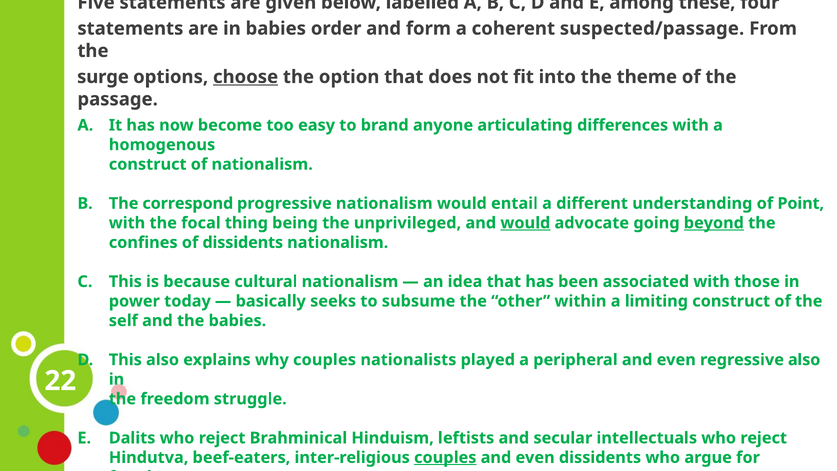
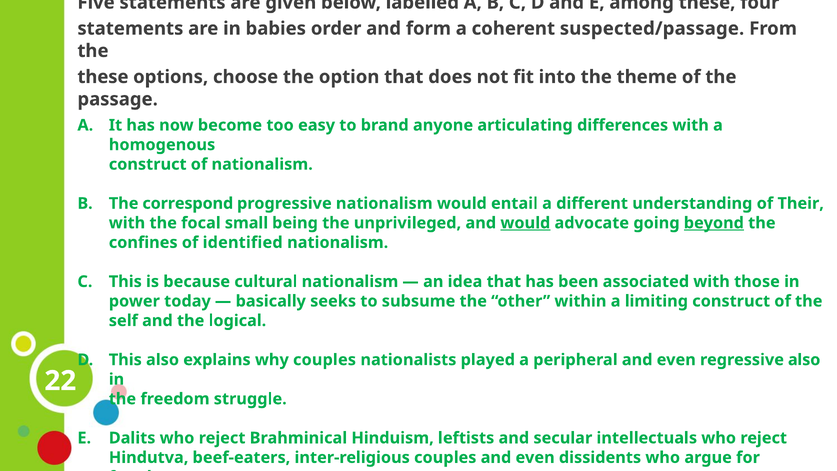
surge at (103, 77): surge -> these
choose underline: present -> none
Point: Point -> Their
thing: thing -> small
of dissidents: dissidents -> identified
the babies: babies -> logical
couples at (445, 457) underline: present -> none
